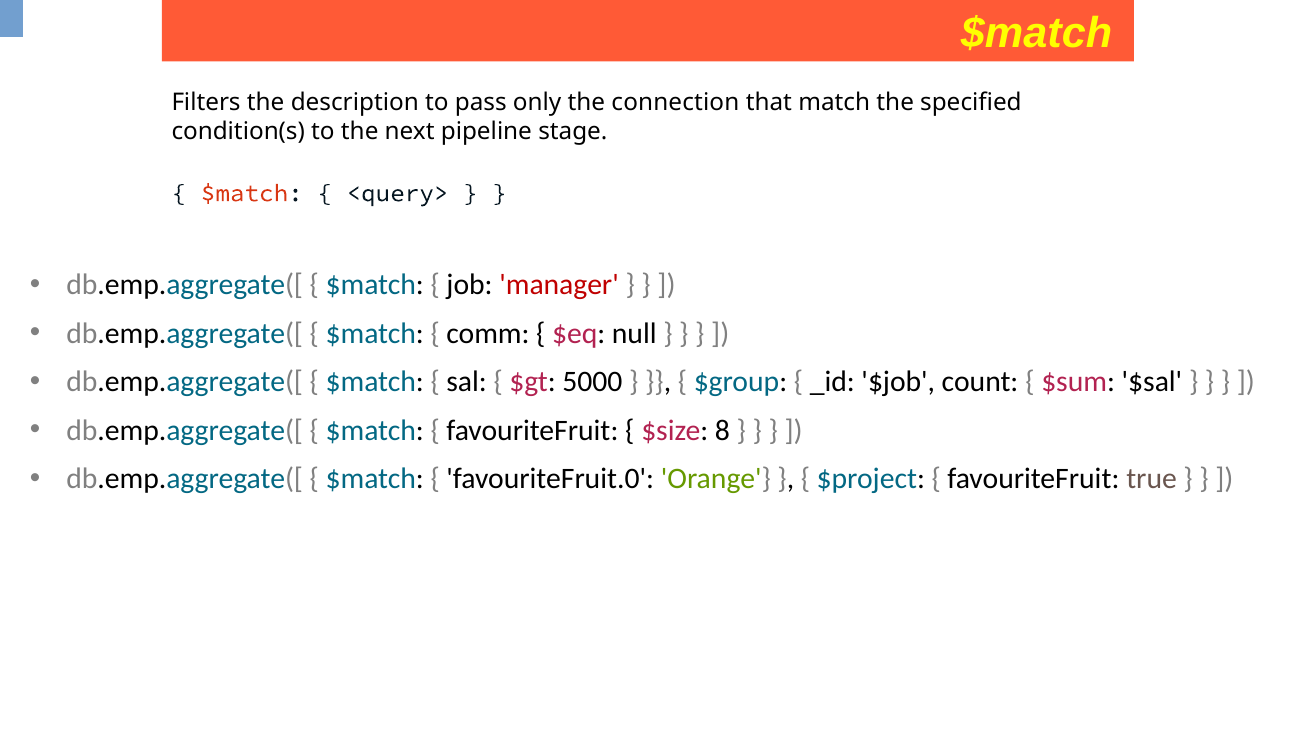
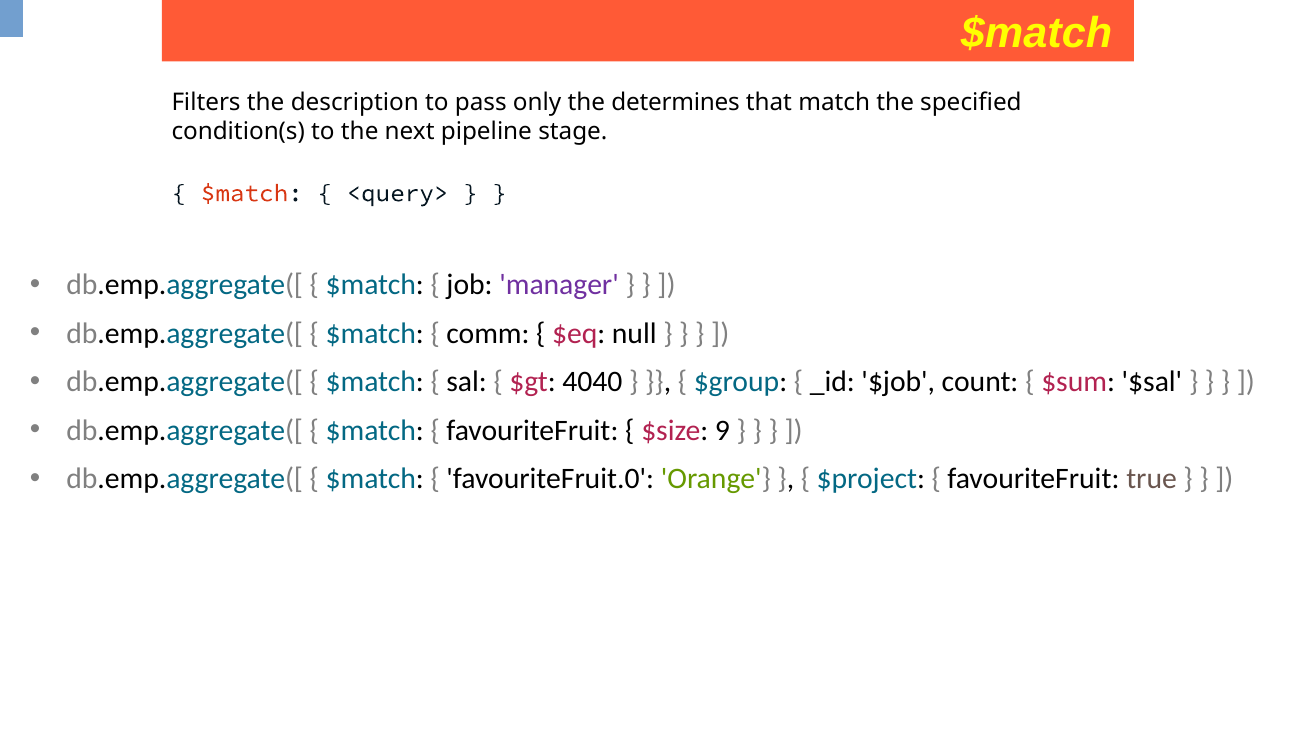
connection: connection -> determines
manager colour: red -> purple
5000: 5000 -> 4040
8: 8 -> 9
